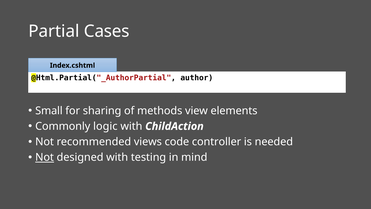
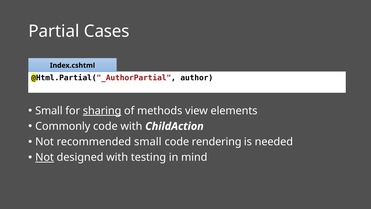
sharing underline: none -> present
Commonly logic: logic -> code
recommended views: views -> small
controller: controller -> rendering
